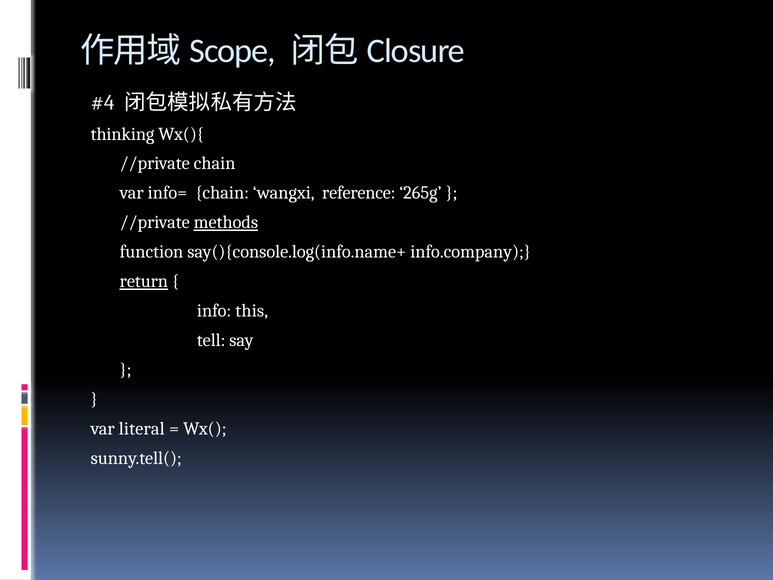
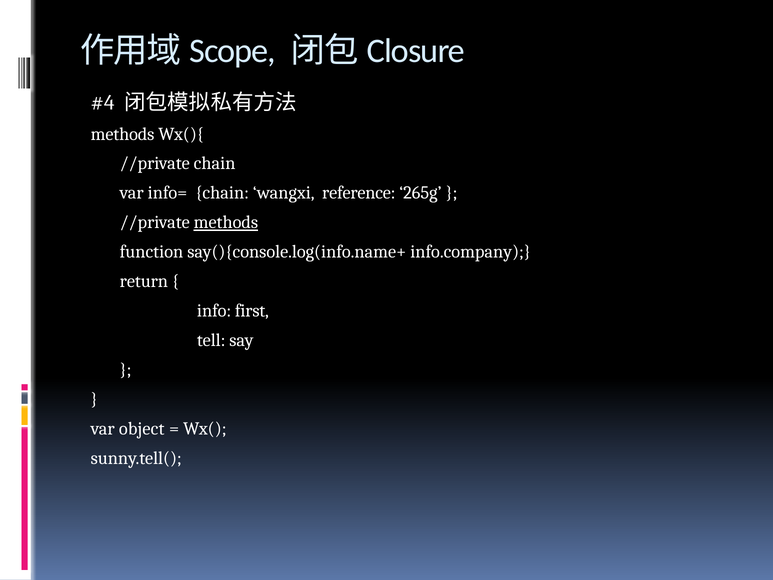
thinking at (123, 134): thinking -> methods
return underline: present -> none
this: this -> first
literal: literal -> object
